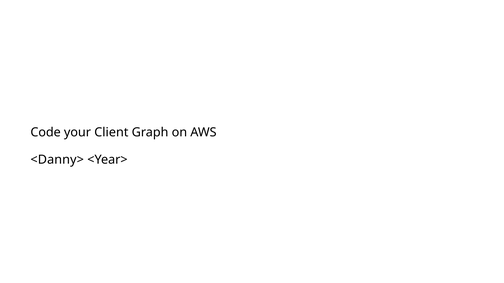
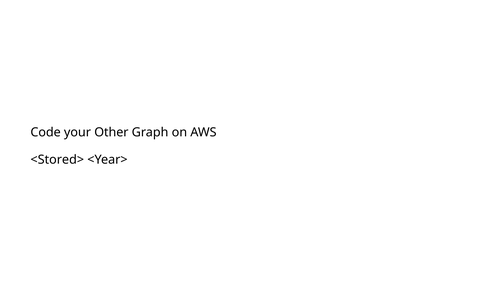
Client: Client -> Other
<Danny>: <Danny> -> <Stored>
